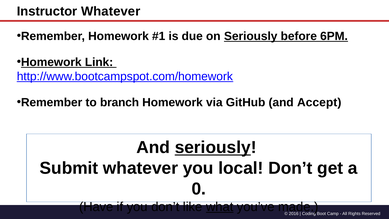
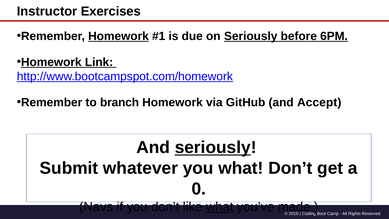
Instructor Whatever: Whatever -> Exercises
Homework at (118, 36) underline: none -> present
you local: local -> what
Have: Have -> Navs
